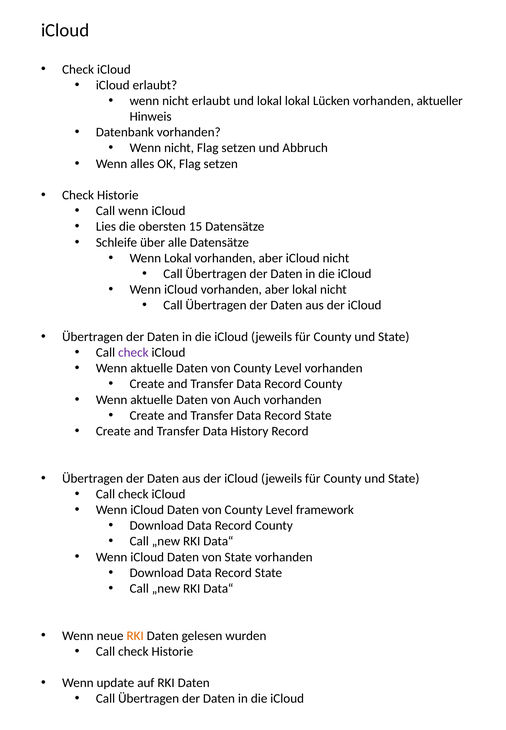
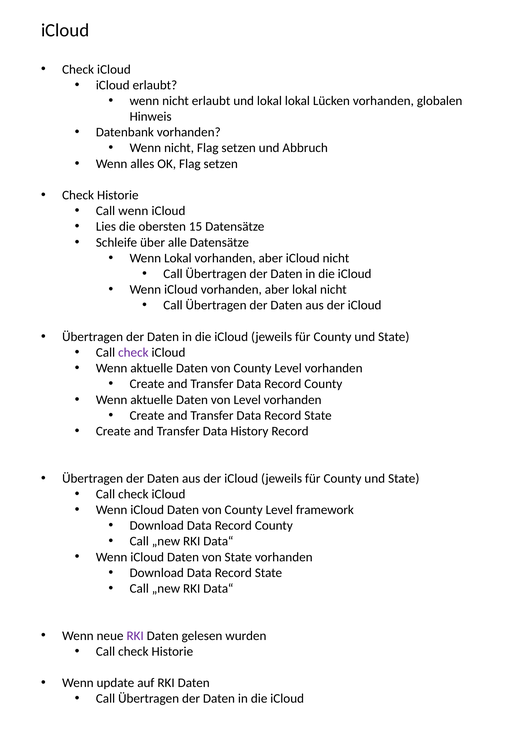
aktueller: aktueller -> globalen
von Auch: Auch -> Level
RKI at (135, 636) colour: orange -> purple
